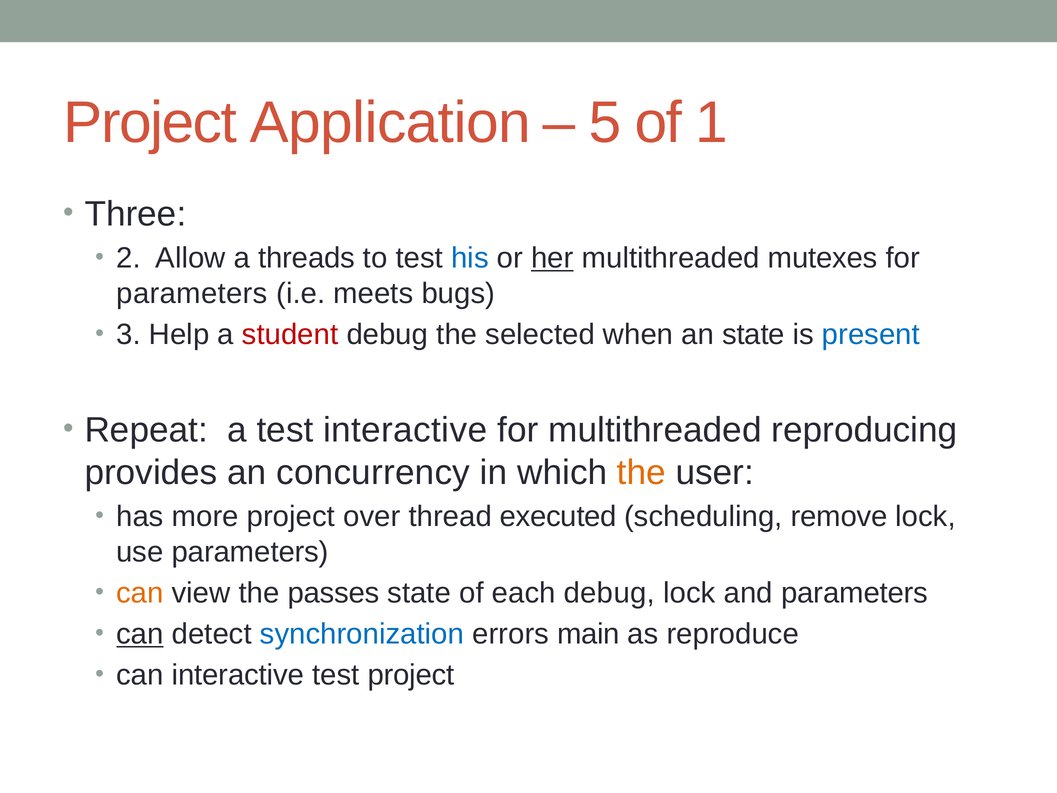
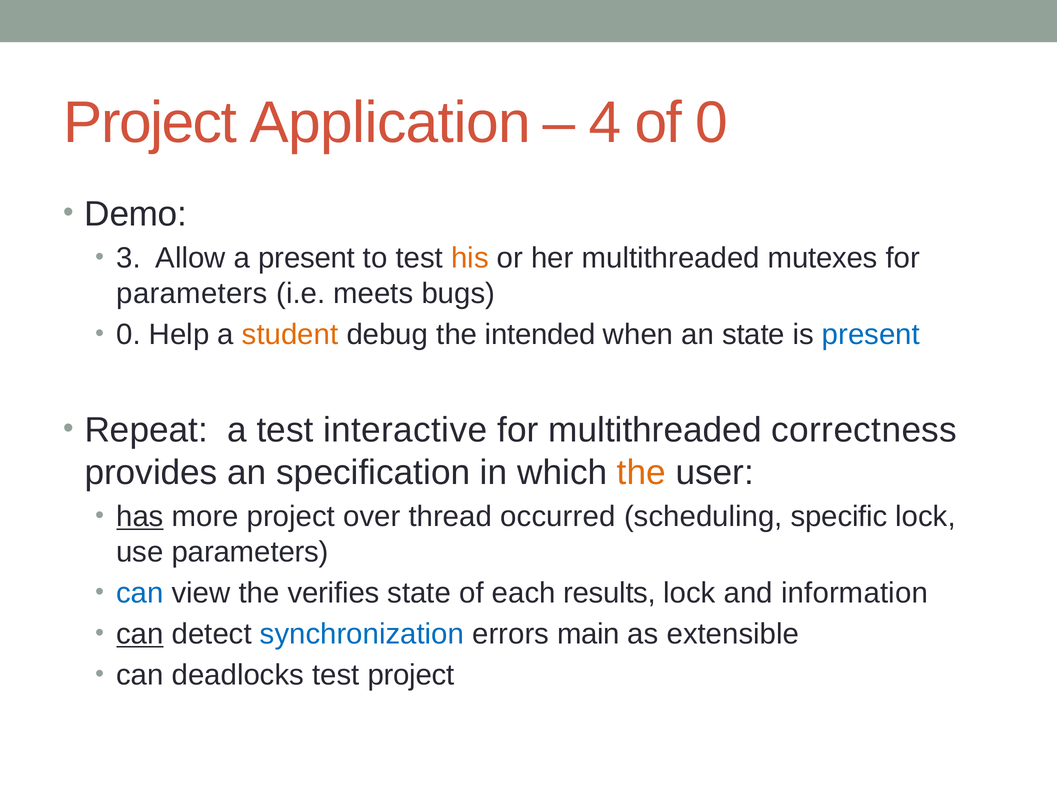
5: 5 -> 4
of 1: 1 -> 0
Three: Three -> Demo
2: 2 -> 3
a threads: threads -> present
his colour: blue -> orange
her underline: present -> none
3 at (128, 334): 3 -> 0
student colour: red -> orange
selected: selected -> intended
reproducing: reproducing -> correctness
concurrency: concurrency -> specification
has underline: none -> present
executed: executed -> occurred
remove: remove -> specific
can at (140, 593) colour: orange -> blue
passes: passes -> verifies
each debug: debug -> results
and parameters: parameters -> information
reproduce: reproduce -> extensible
can interactive: interactive -> deadlocks
